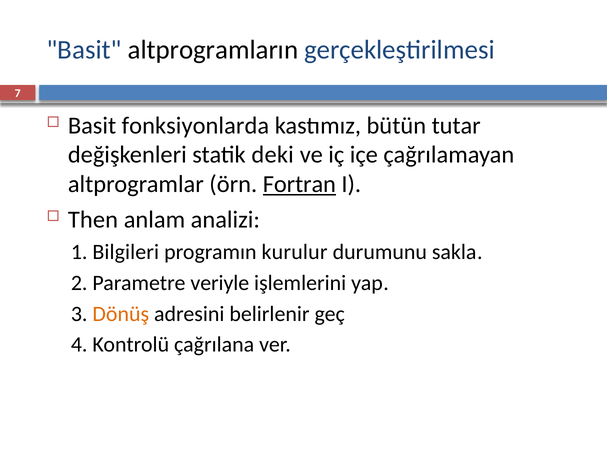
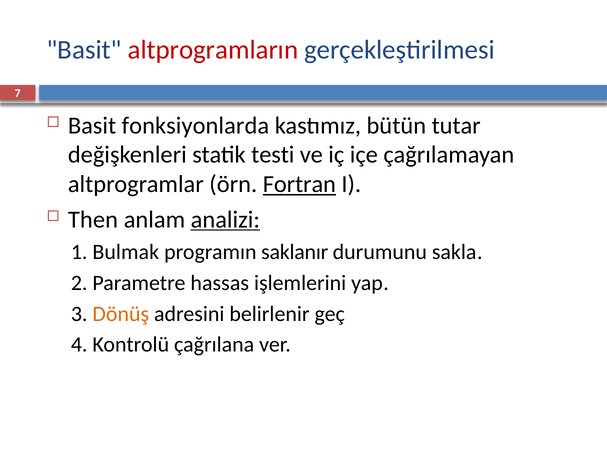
altprogramların colour: black -> red
deki: deki -> testi
analizi underline: none -> present
Bilgileri: Bilgileri -> Bulmak
kurulur: kurulur -> saklanır
veriyle: veriyle -> hassas
